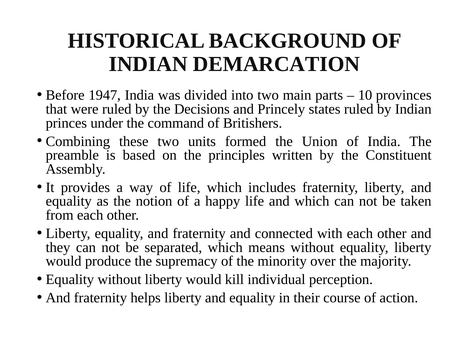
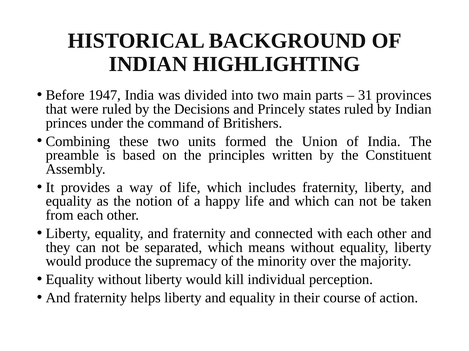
DEMARCATION: DEMARCATION -> HIGHLIGHTING
10: 10 -> 31
